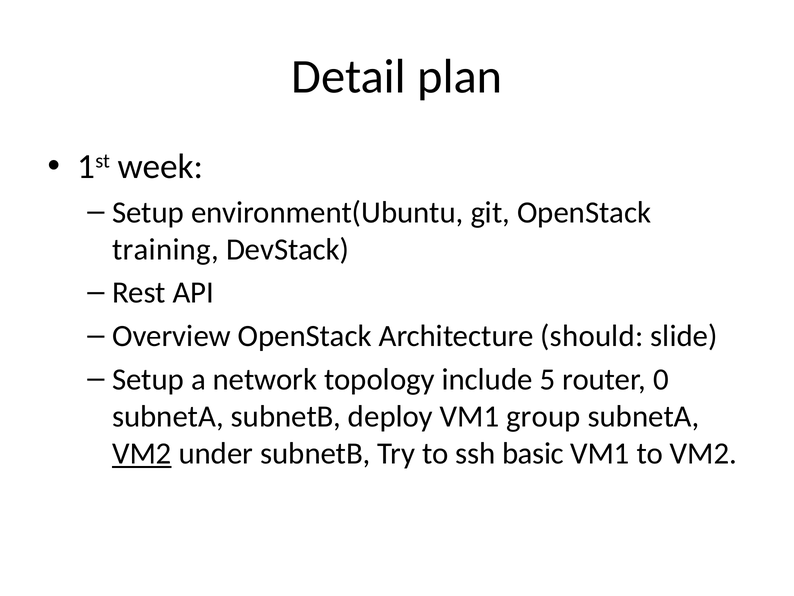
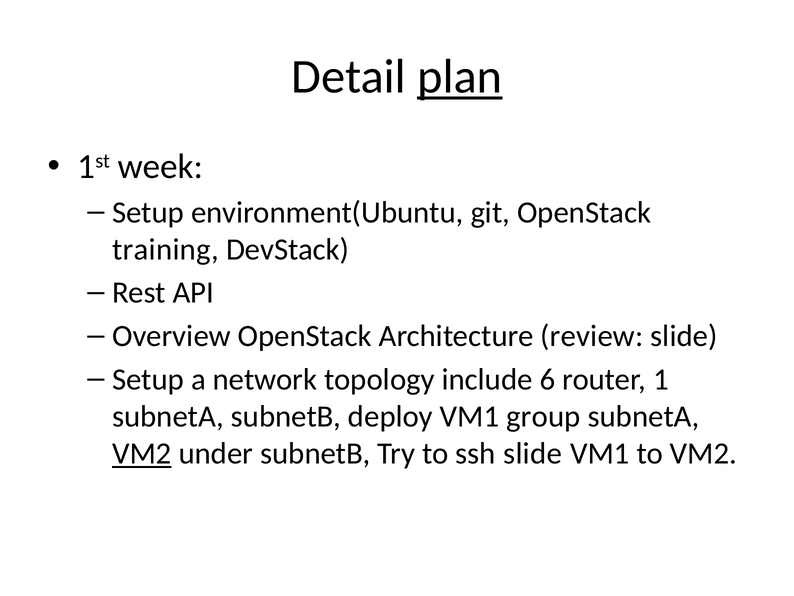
plan underline: none -> present
should: should -> review
5: 5 -> 6
0: 0 -> 1
ssh basic: basic -> slide
